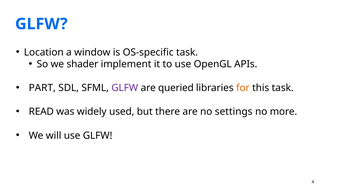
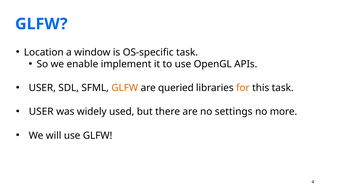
shader: shader -> enable
PART at (42, 88): PART -> USER
GLFW at (125, 88) colour: purple -> orange
READ at (41, 112): READ -> USER
